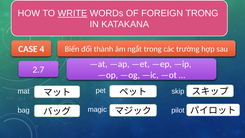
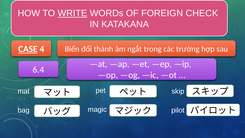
FOREIGN TRONG: TRONG -> CHECK
CASE underline: none -> present
2.7: 2.7 -> 6.4
